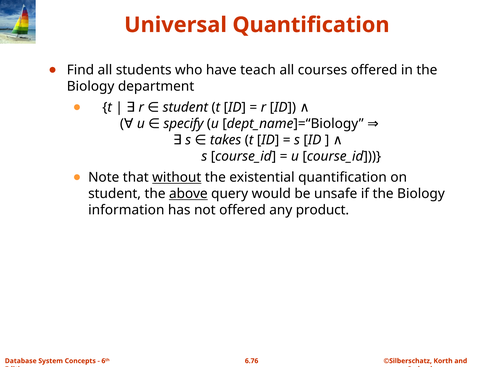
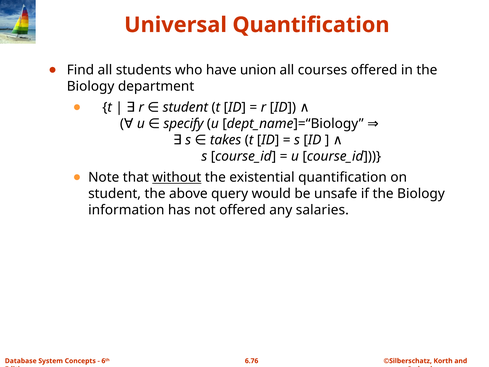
teach: teach -> union
above underline: present -> none
product: product -> salaries
